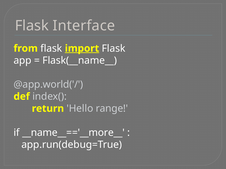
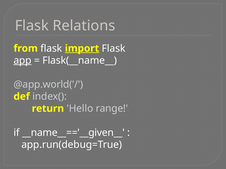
Interface: Interface -> Relations
app underline: none -> present
__name__=='__more__: __name__=='__more__ -> __name__=='__given__
